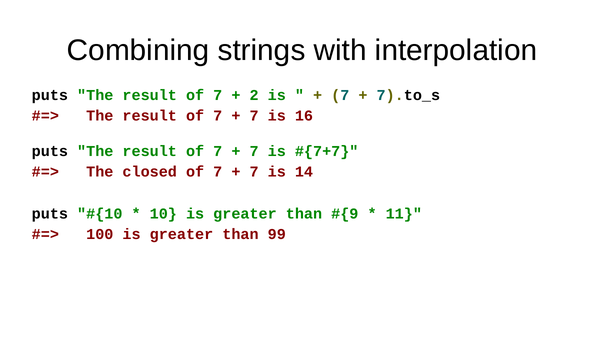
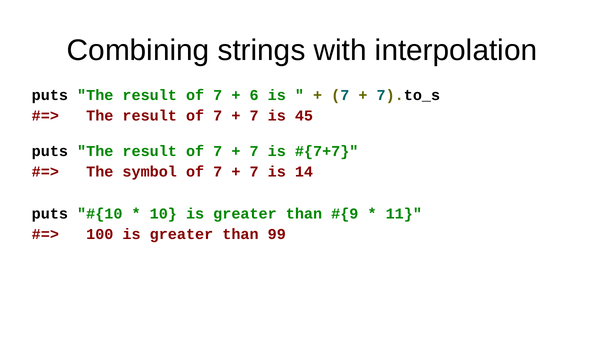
2: 2 -> 6
16: 16 -> 45
closed: closed -> symbol
